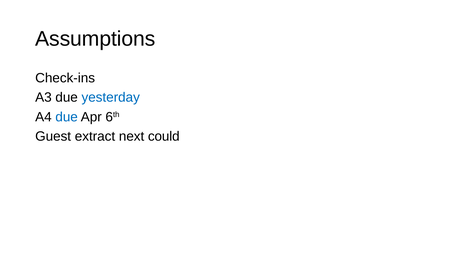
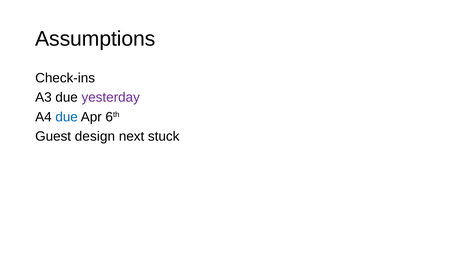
yesterday colour: blue -> purple
extract: extract -> design
could: could -> stuck
